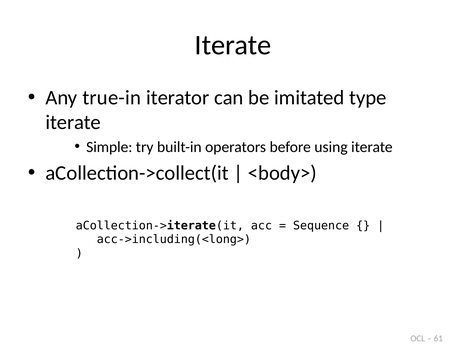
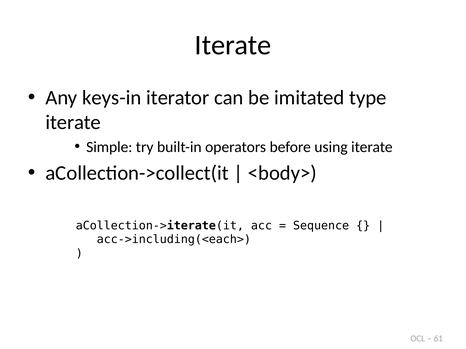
true-in: true-in -> keys-in
acc->including(<long>: acc->including(<long> -> acc->including(<each>
